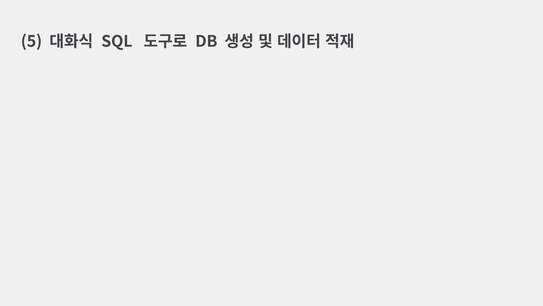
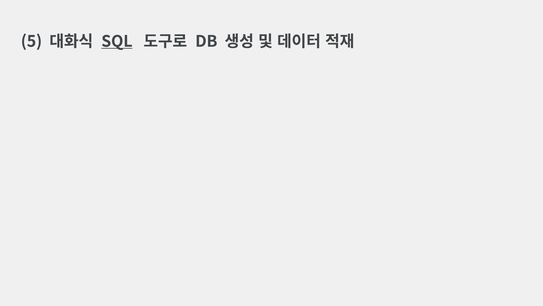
SQL underline: none -> present
